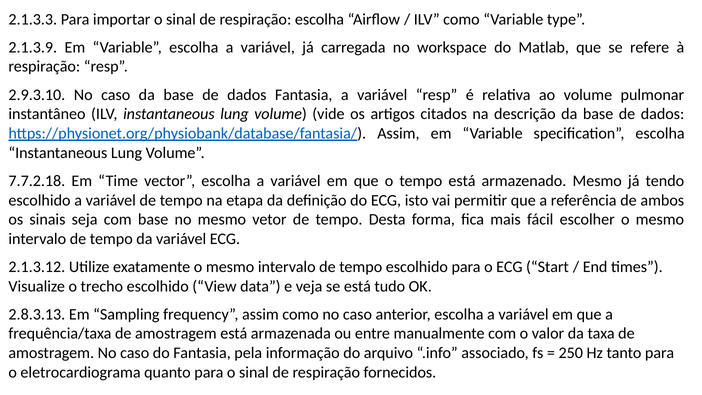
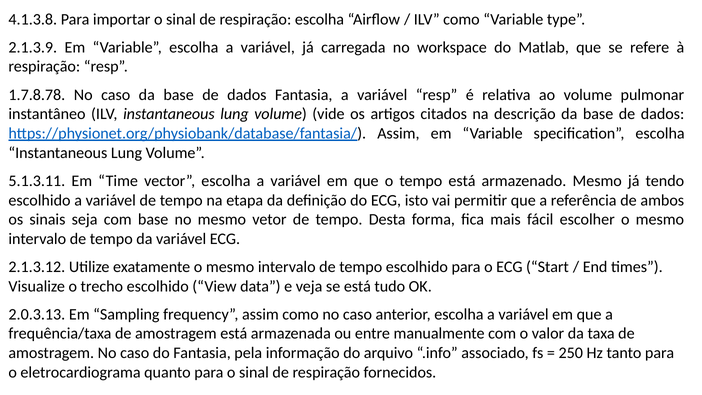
2.1.3.3: 2.1.3.3 -> 4.1.3.8
2.9.3.10: 2.9.3.10 -> 1.7.8.78
7.7.2.18: 7.7.2.18 -> 5.1.3.11
2.8.3.13: 2.8.3.13 -> 2.0.3.13
